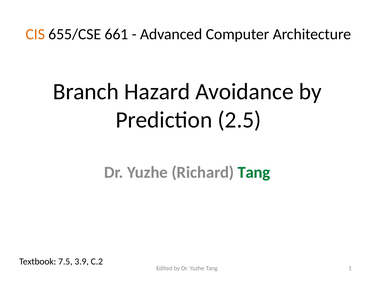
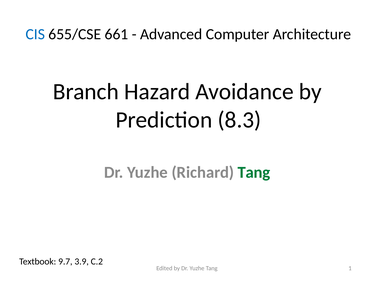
CIS colour: orange -> blue
2.5: 2.5 -> 8.3
7.5: 7.5 -> 9.7
